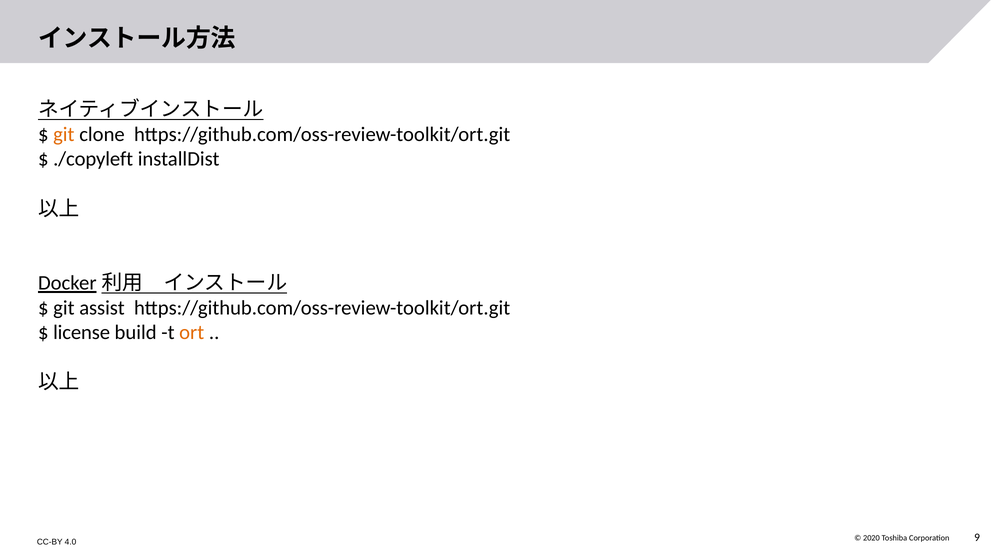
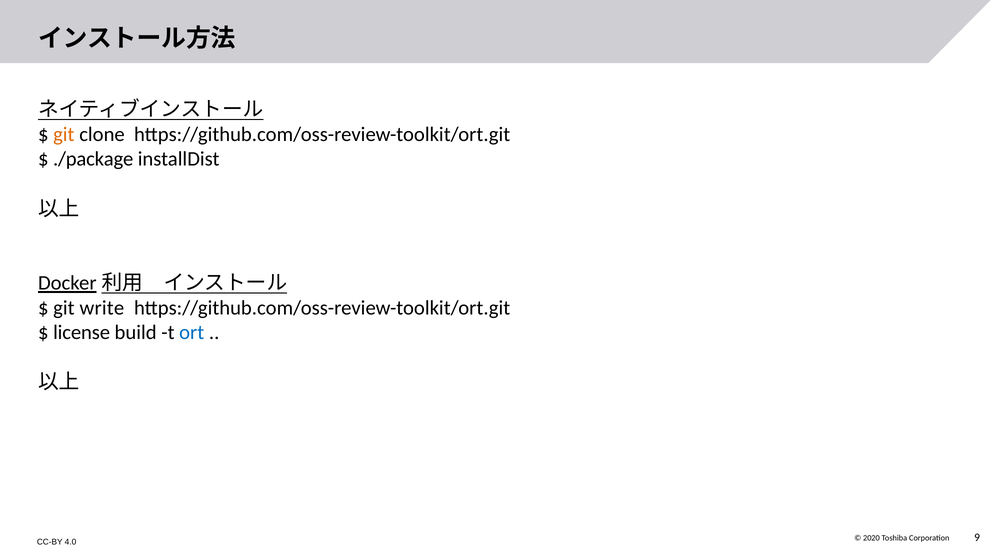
./copyleft: ./copyleft -> ./package
assist: assist -> write
ort colour: orange -> blue
